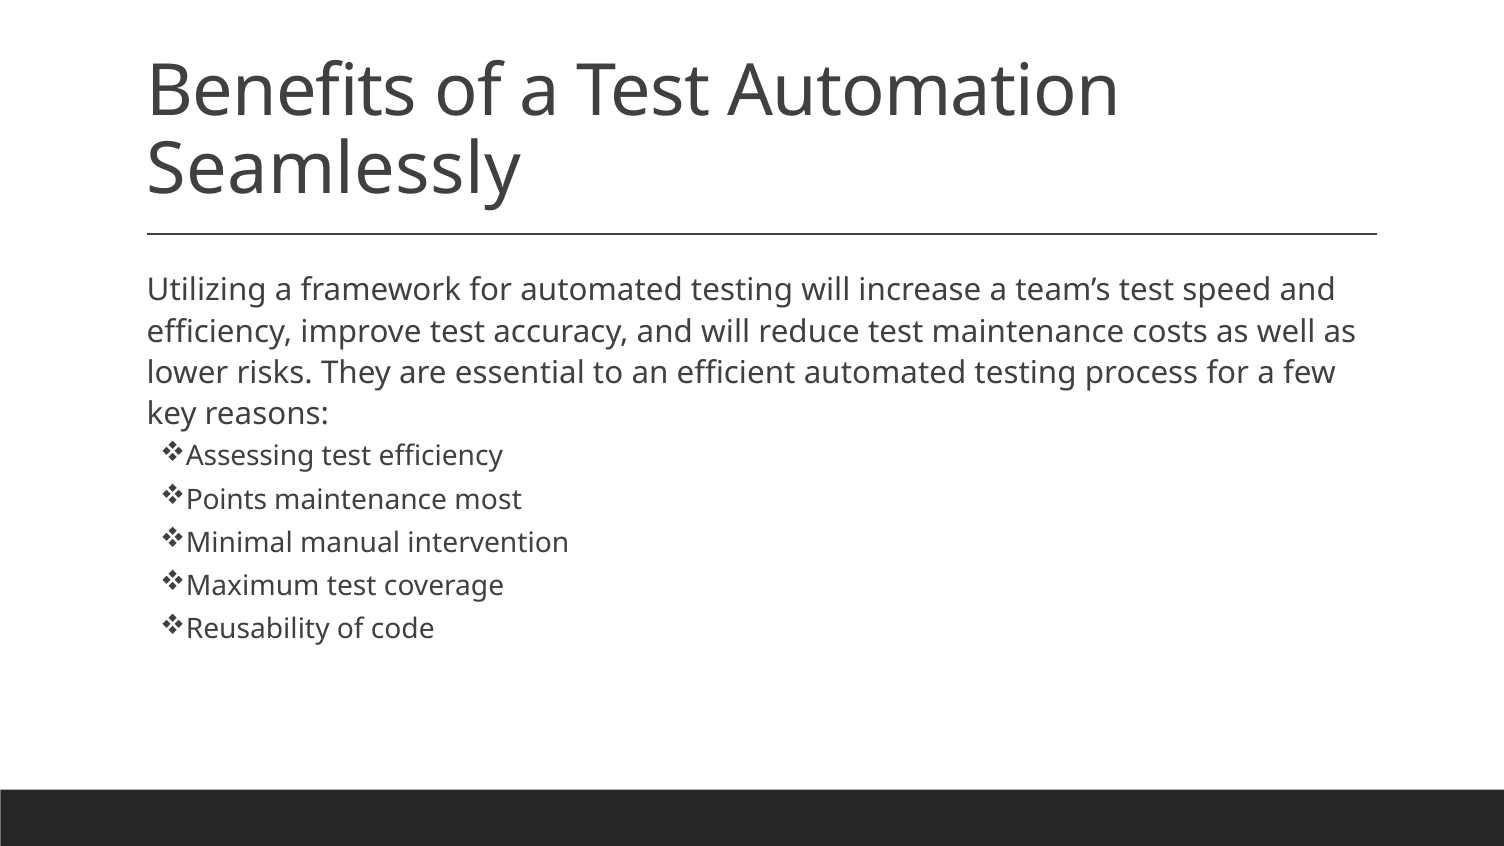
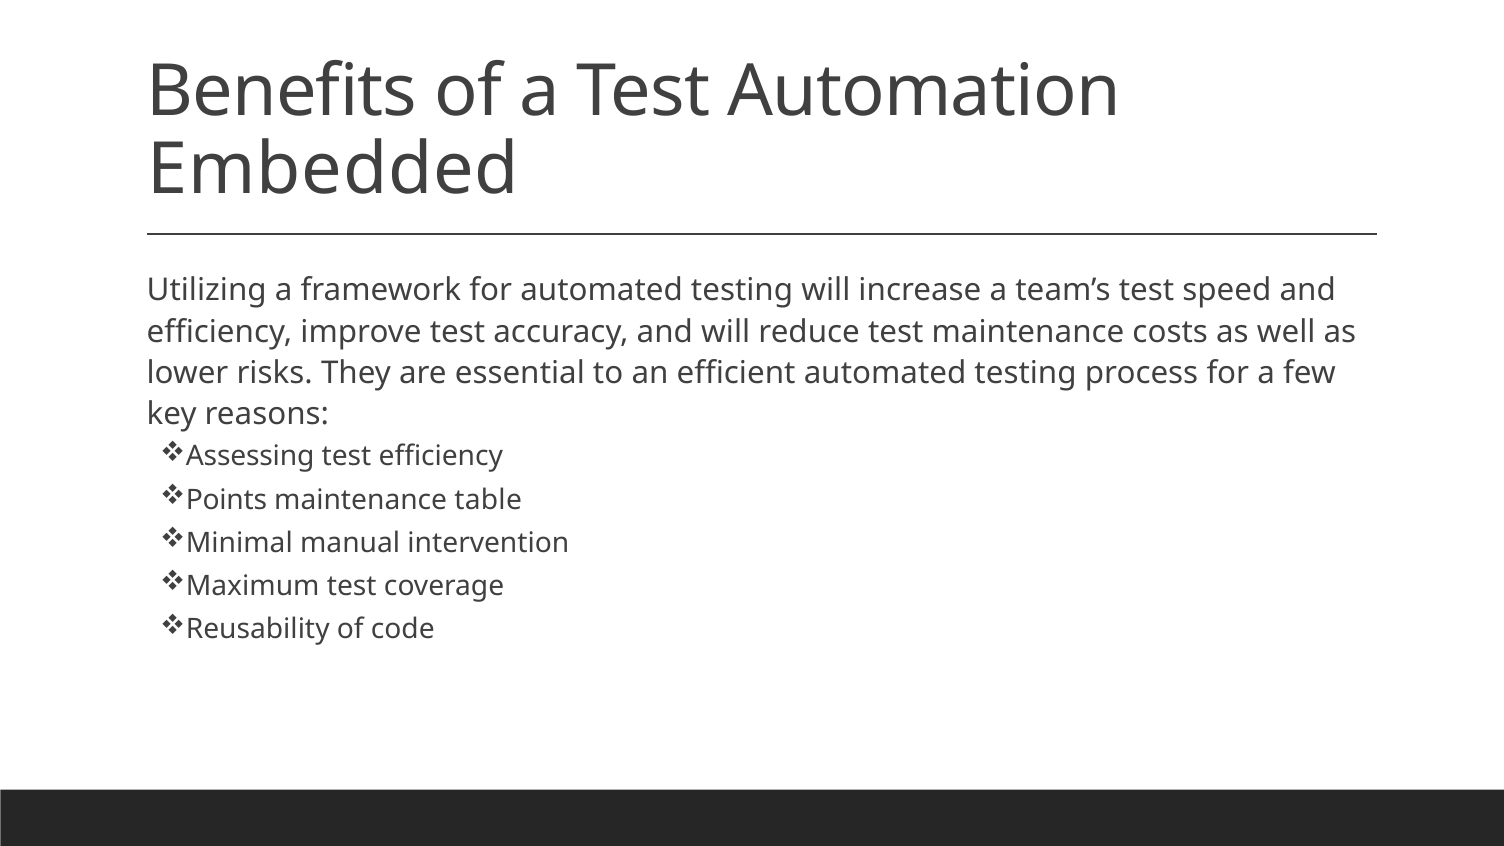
Seamlessly: Seamlessly -> Embedded
most: most -> table
